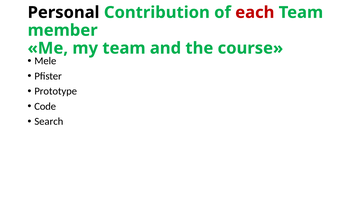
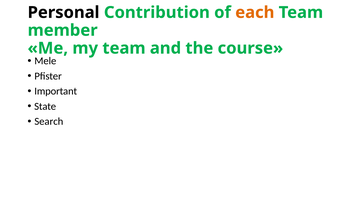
each colour: red -> orange
Prototype: Prototype -> Important
Code: Code -> State
